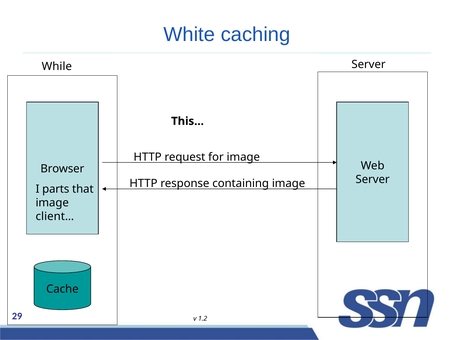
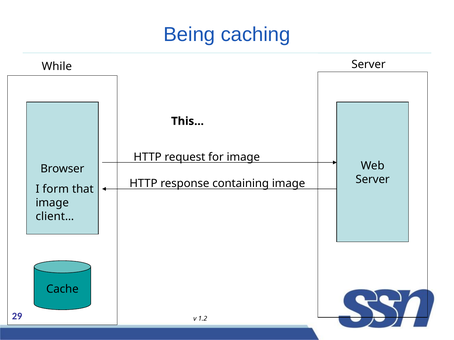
White: White -> Being
parts: parts -> form
